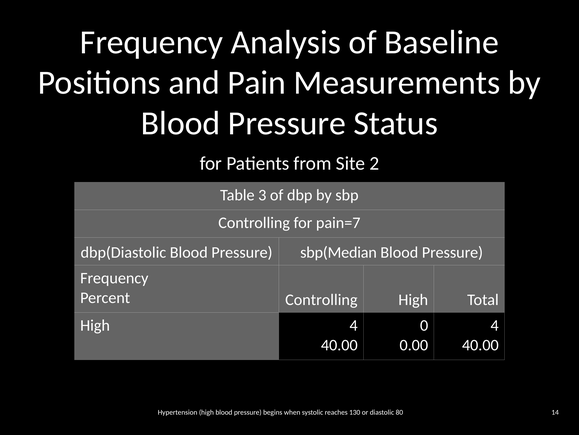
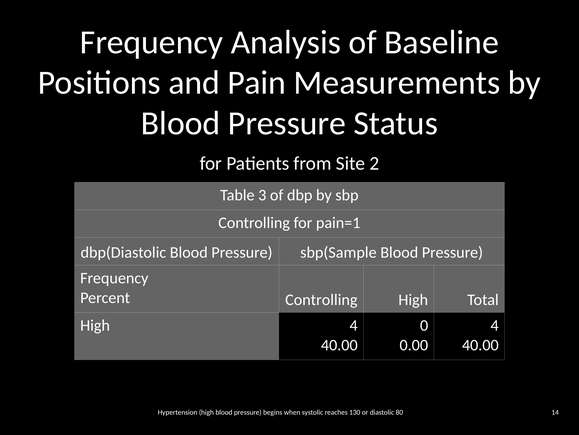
pain=7: pain=7 -> pain=1
sbp(Median: sbp(Median -> sbp(Sample
